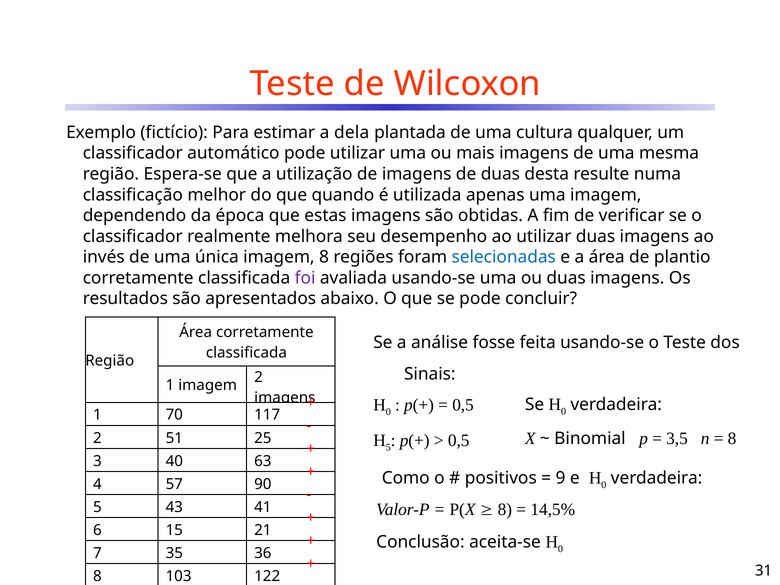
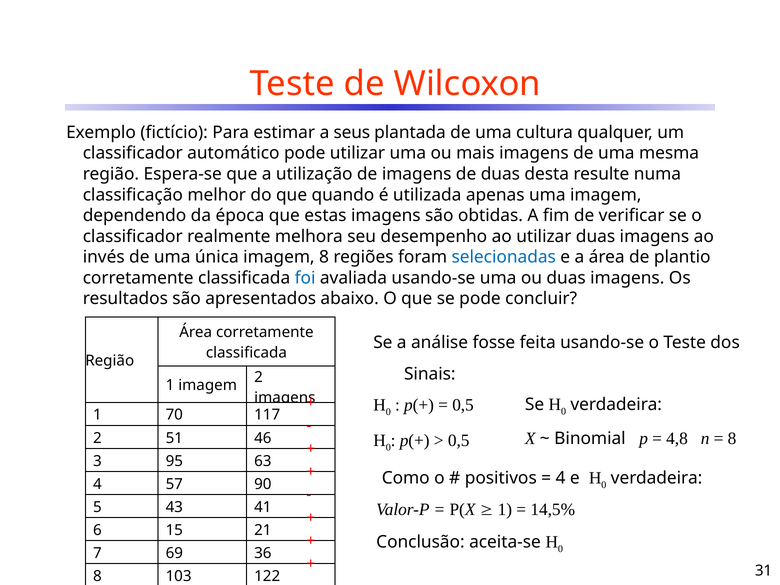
dela: dela -> seus
foi colour: purple -> blue
3,5: 3,5 -> 4,8
5 at (388, 447): 5 -> 0
25: 25 -> 46
40: 40 -> 95
9 at (561, 478): 9 -> 4
8 at (505, 510): 8 -> 1
35: 35 -> 69
